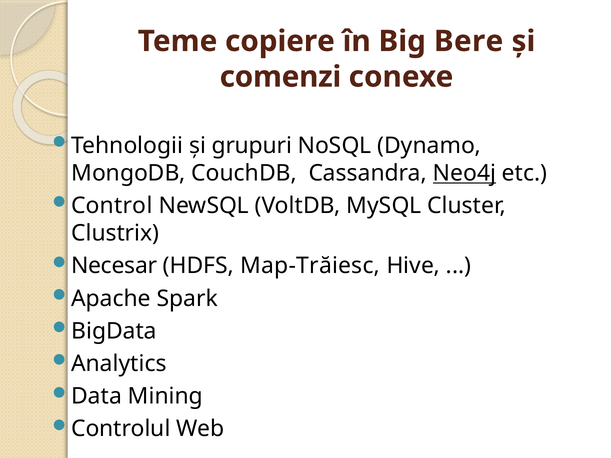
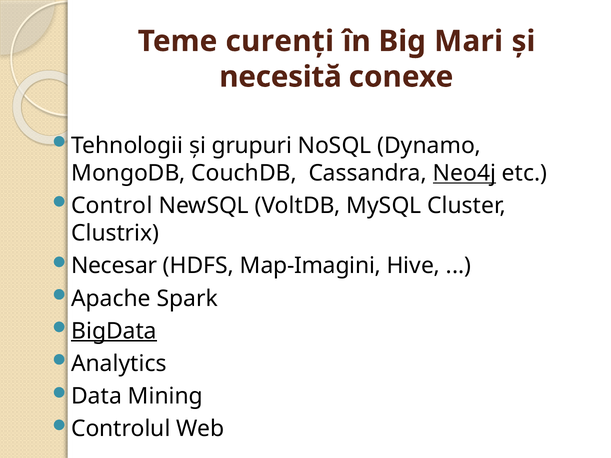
copiere: copiere -> curenţi
Bere: Bere -> Mari
comenzi: comenzi -> necesită
Map-Trăiesc: Map-Trăiesc -> Map-Imagini
BigData underline: none -> present
